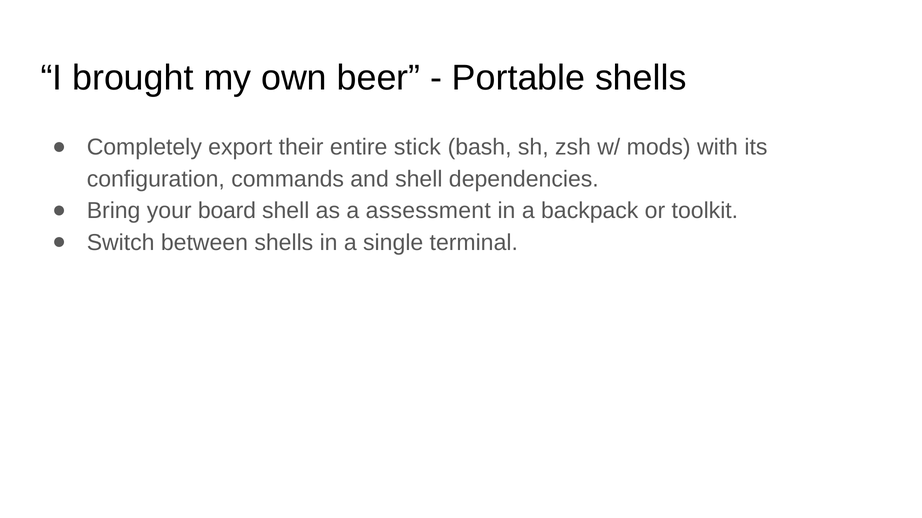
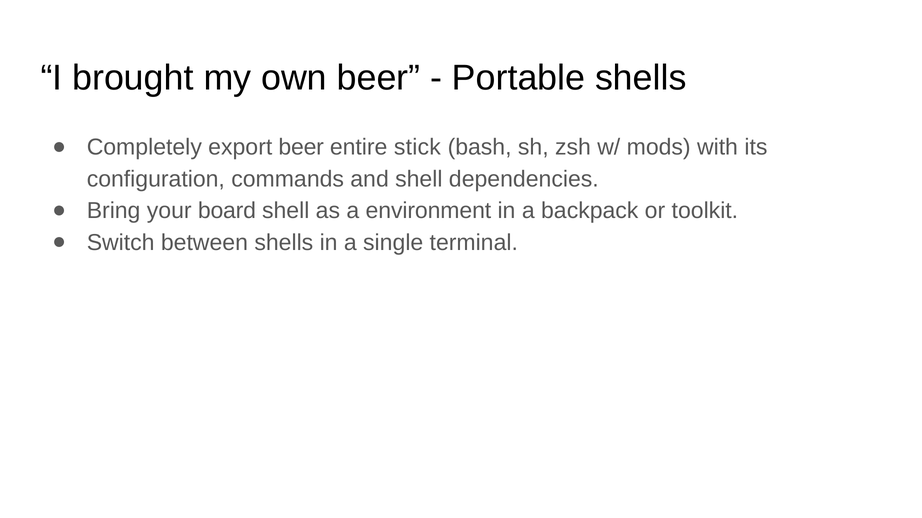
export their: their -> beer
assessment: assessment -> environment
